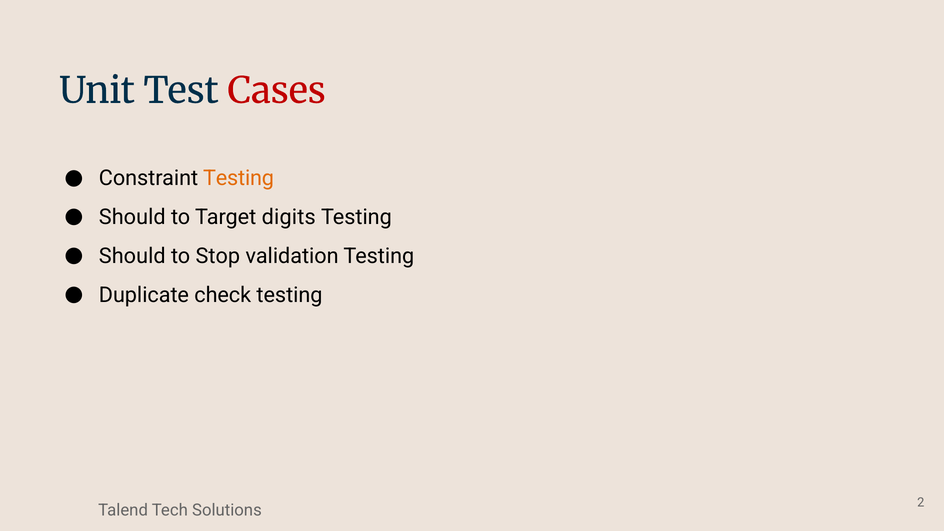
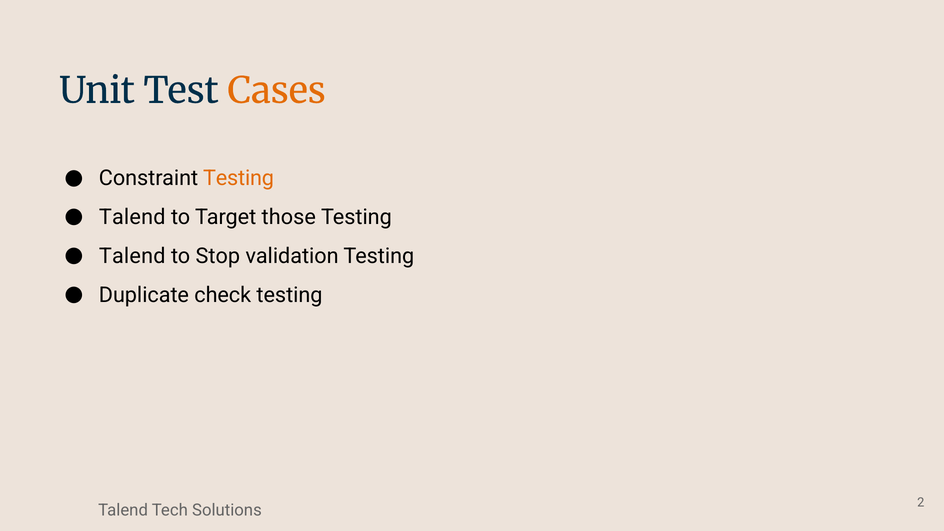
Cases colour: red -> orange
Should at (132, 217): Should -> Talend
digits: digits -> those
Should at (132, 256): Should -> Talend
